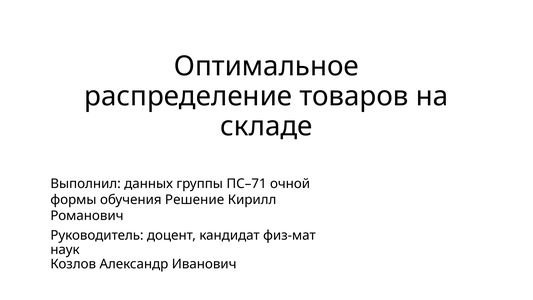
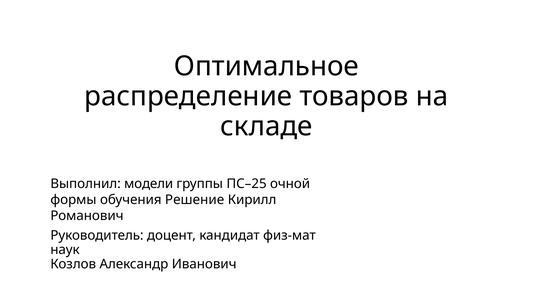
данных: данных -> модели
ПС–71: ПС–71 -> ПС–25
